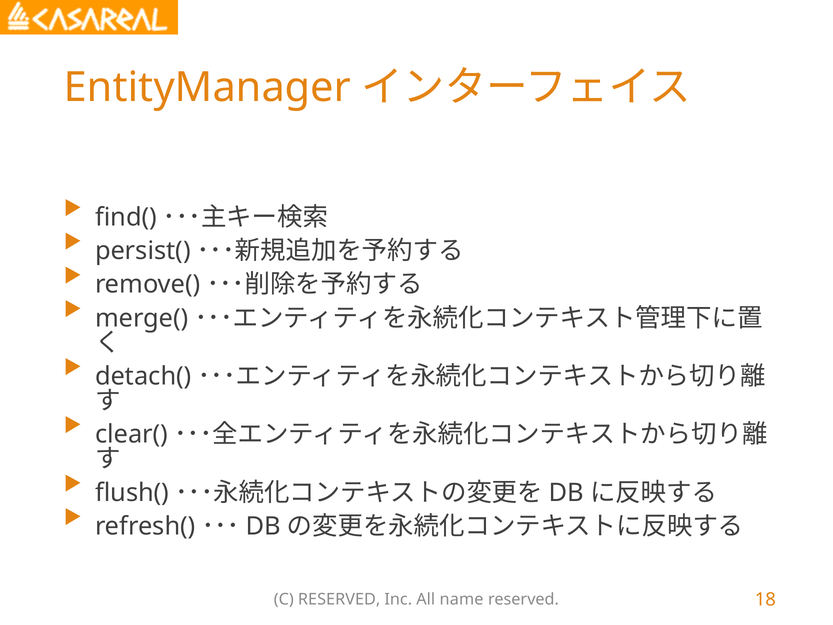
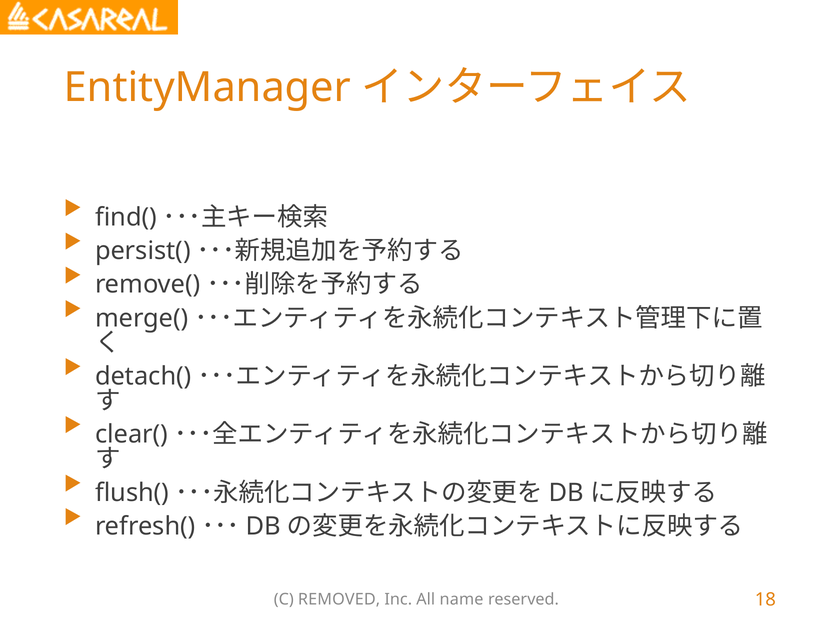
C RESERVED: RESERVED -> REMOVED
